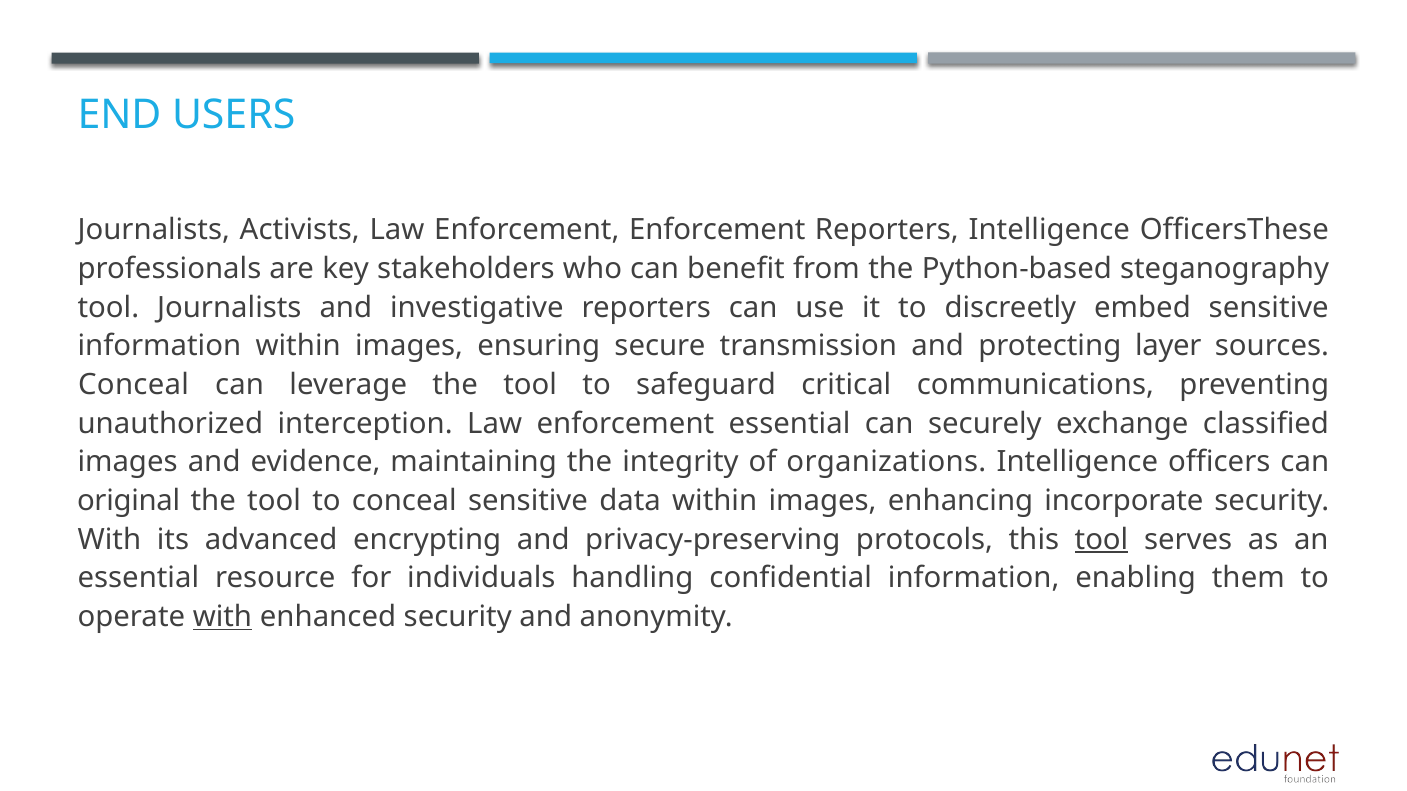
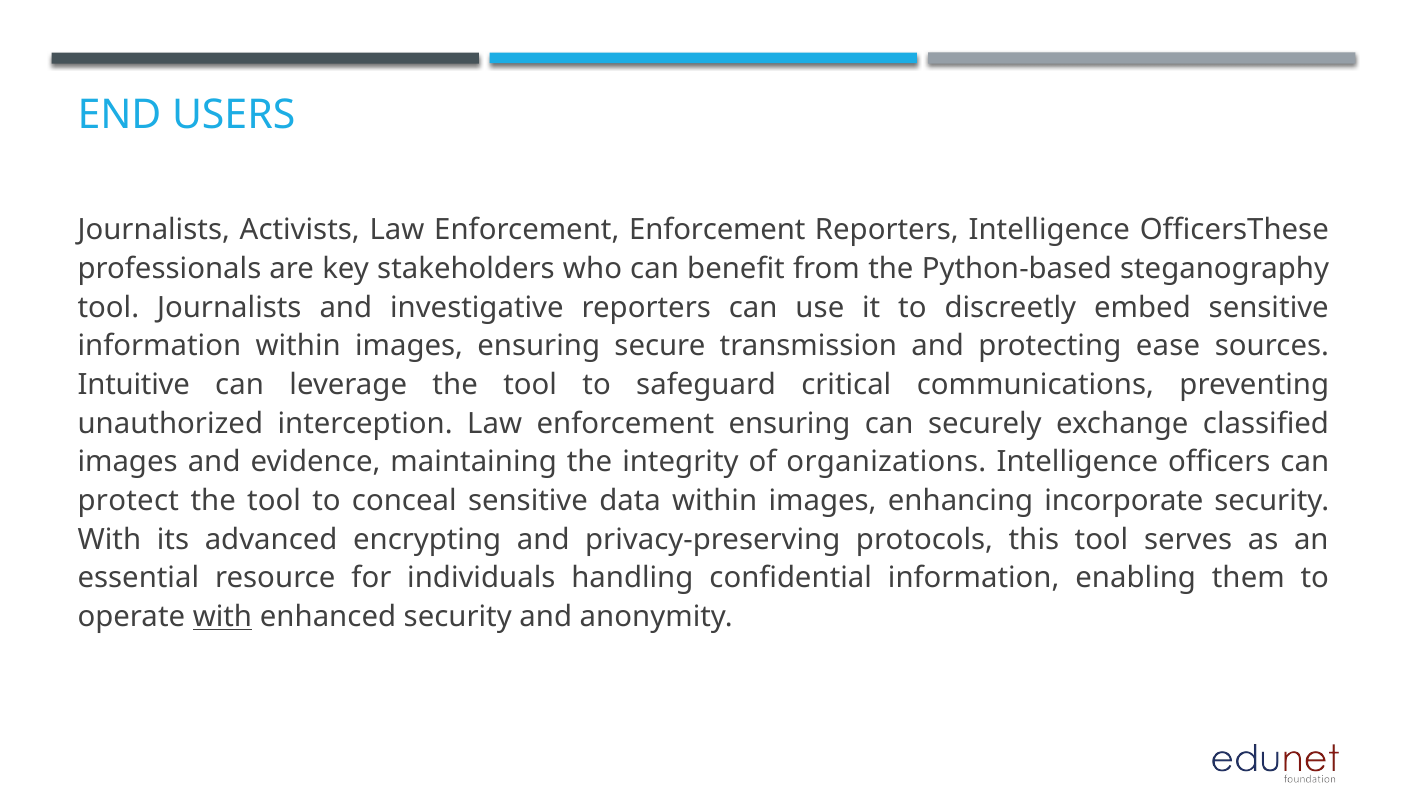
layer: layer -> ease
Conceal at (134, 385): Conceal -> Intuitive
enforcement essential: essential -> ensuring
original: original -> protect
tool at (1101, 540) underline: present -> none
